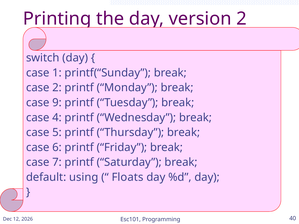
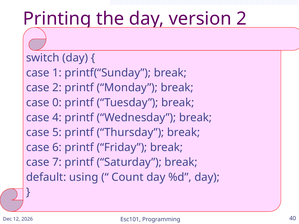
9: 9 -> 0
Floats: Floats -> Count
